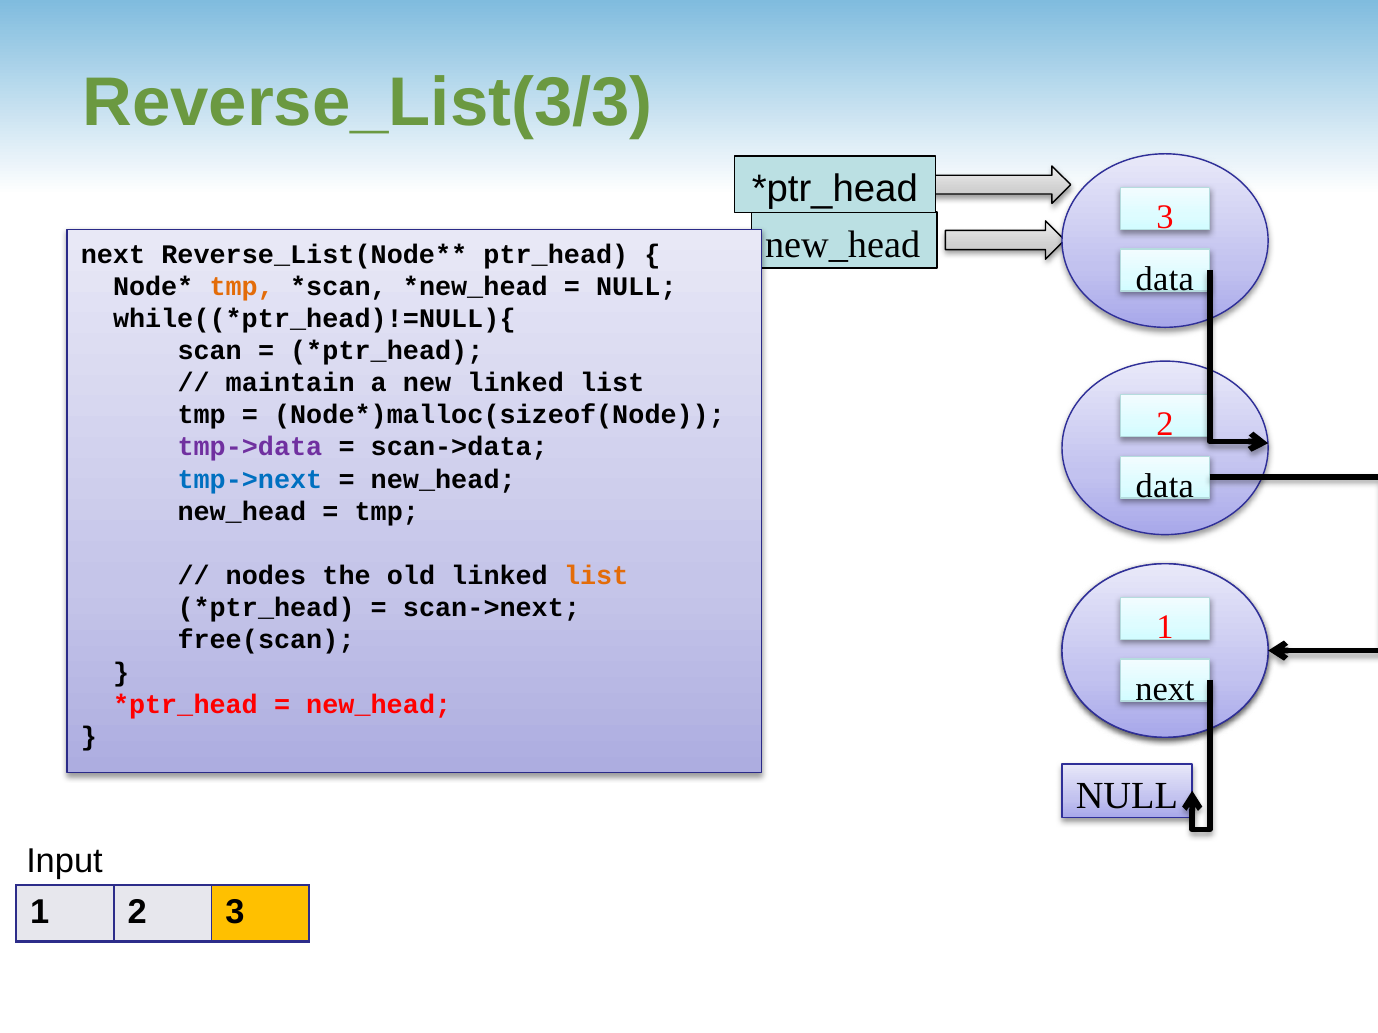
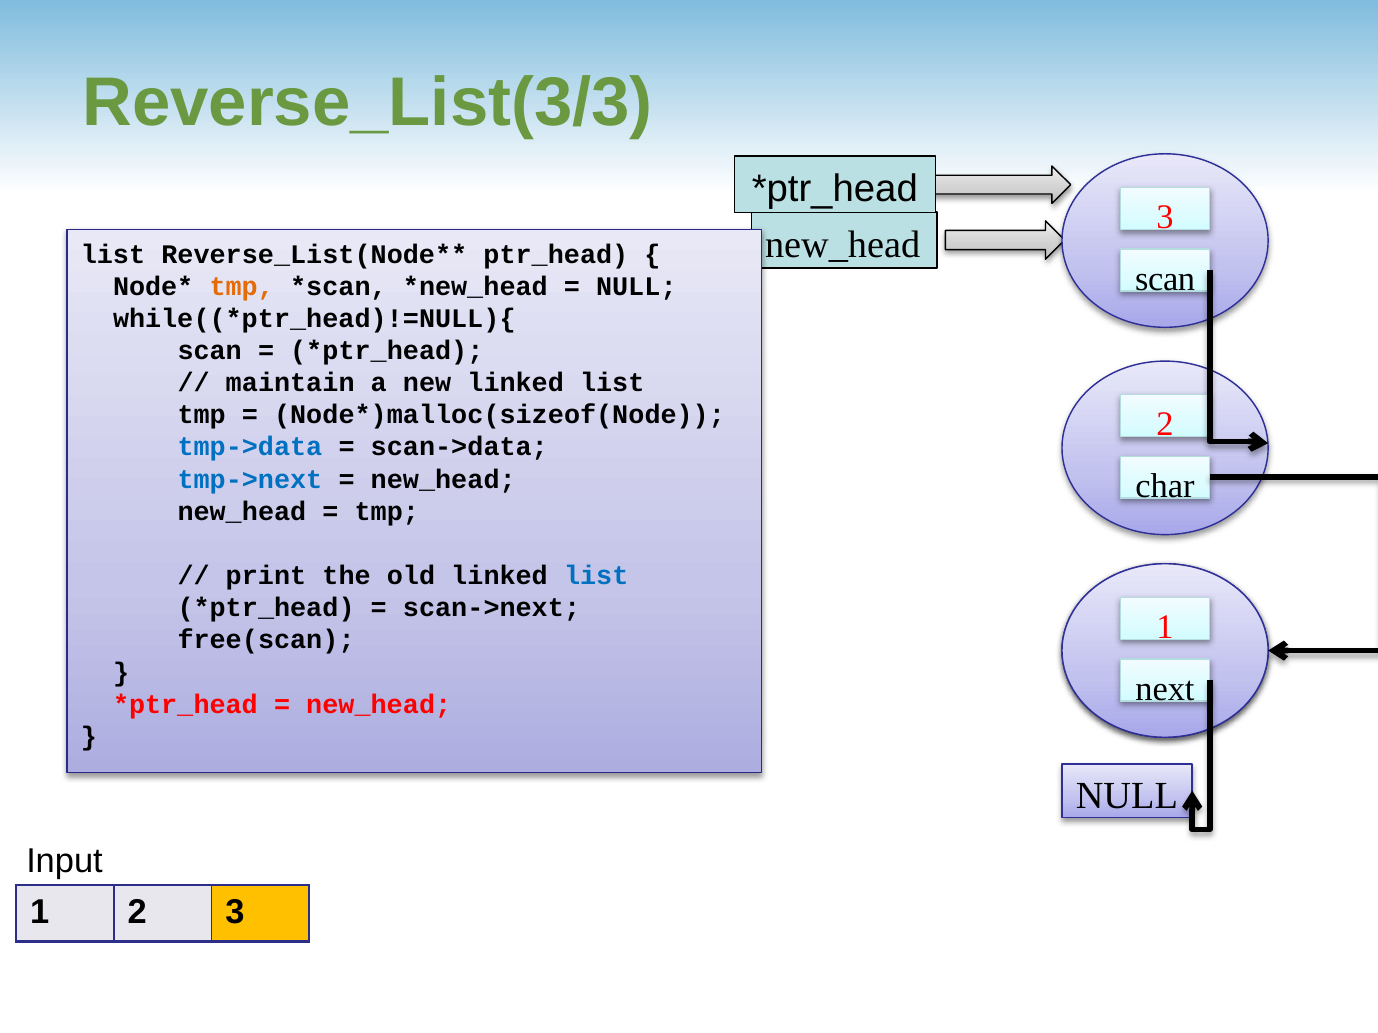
next at (113, 254): next -> list
data at (1165, 279): data -> scan
tmp->data colour: purple -> blue
data at (1165, 486): data -> char
nodes: nodes -> print
list at (596, 576) colour: orange -> blue
